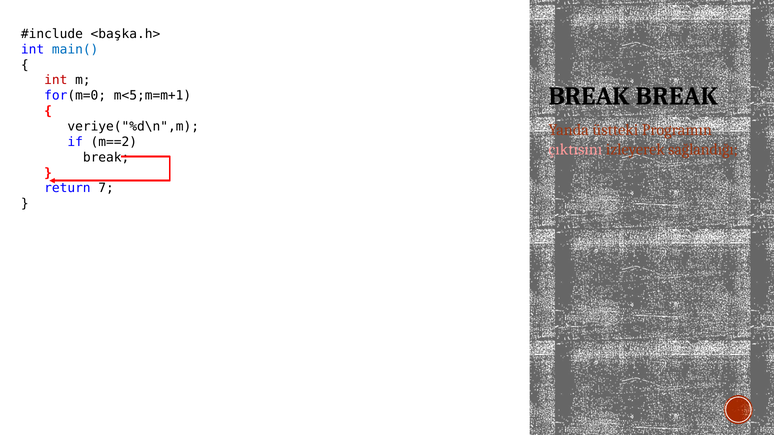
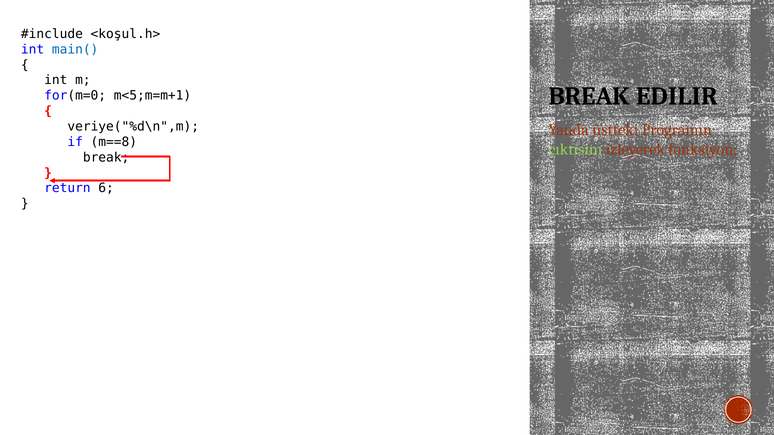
<başka.h>: <başka.h> -> <koşul.h>
int at (56, 80) colour: red -> black
BREAK BREAK: BREAK -> EDILIR
m==2: m==2 -> m==8
çıktısını colour: pink -> light green
sağlandığı: sağlandığı -> fonksiyon
7: 7 -> 6
